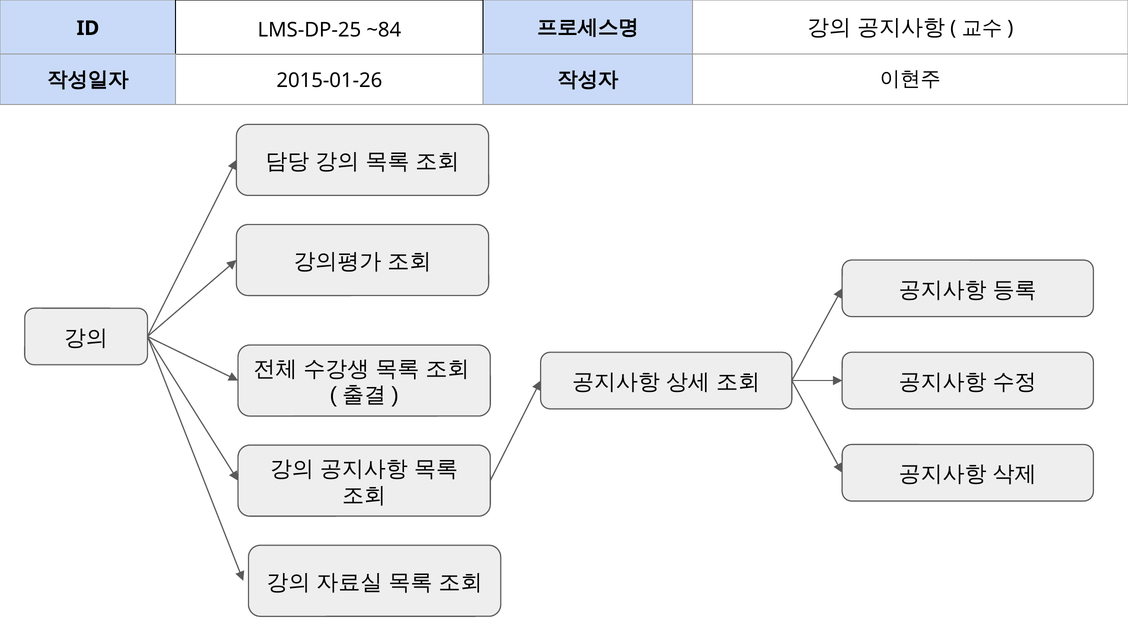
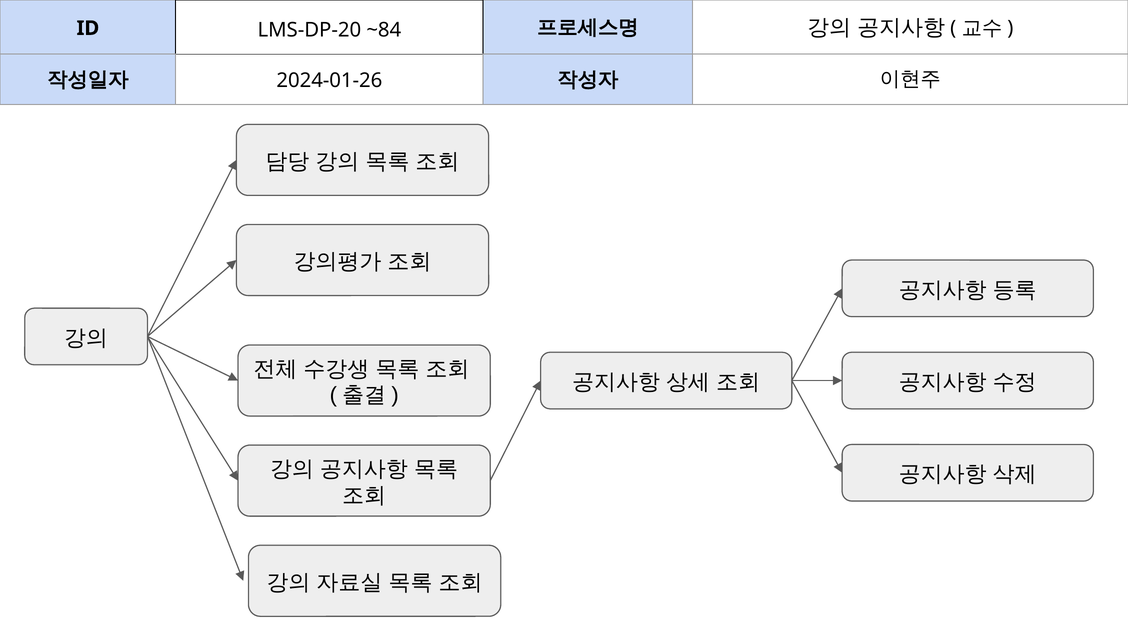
LMS-DP-25: LMS-DP-25 -> LMS-DP-20
2015-01-26: 2015-01-26 -> 2024-01-26
